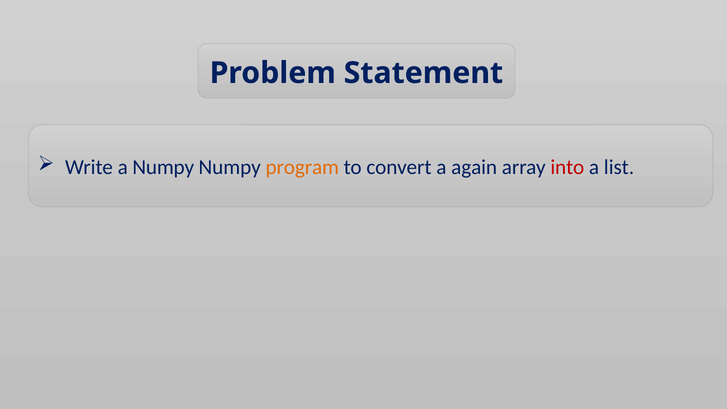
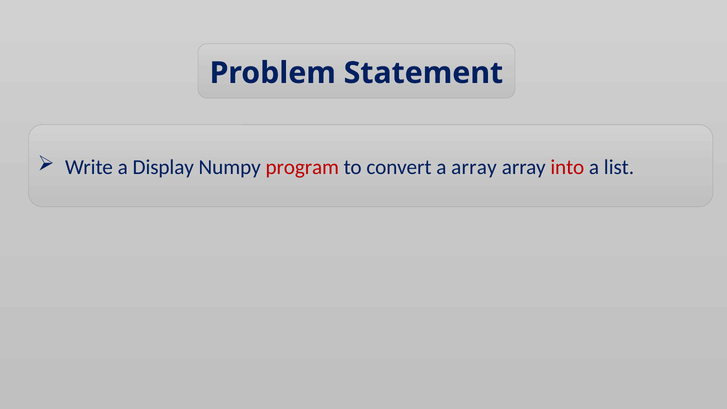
a Numpy: Numpy -> Display
program colour: orange -> red
a again: again -> array
